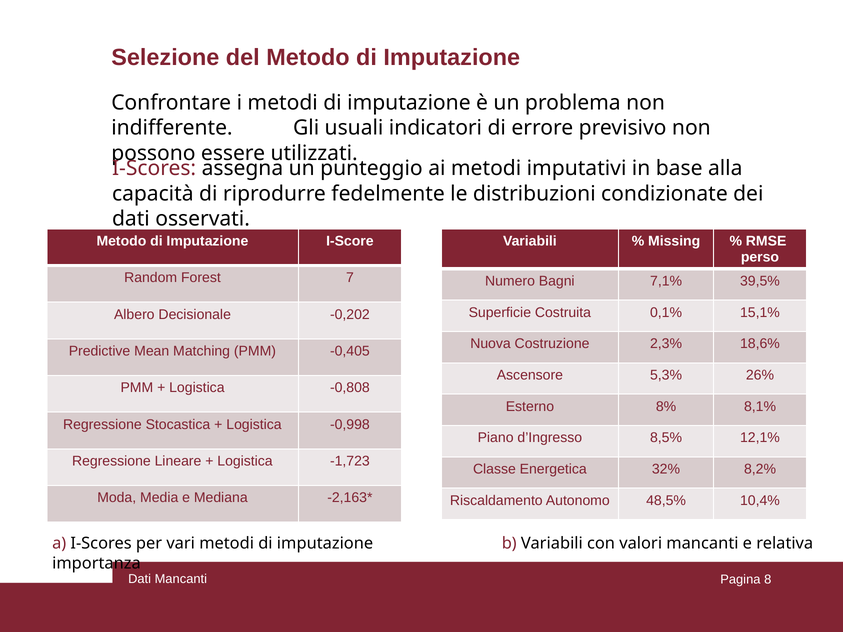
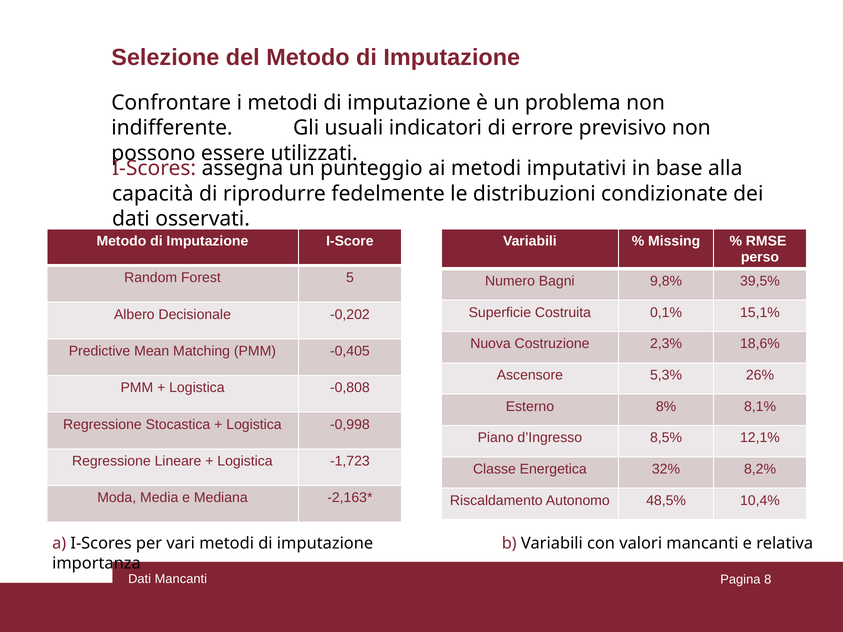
7: 7 -> 5
7,1%: 7,1% -> 9,8%
